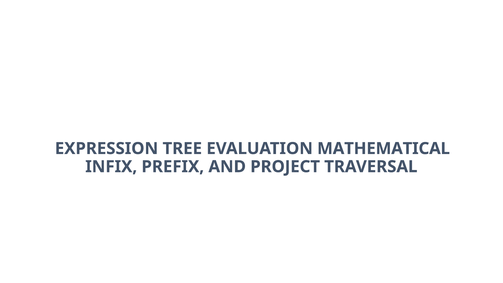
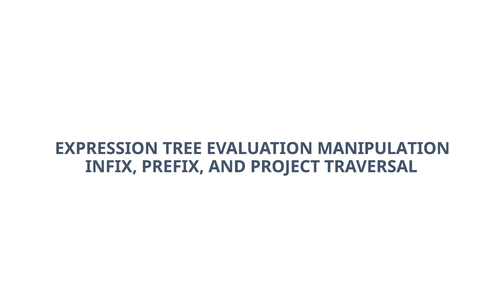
MATHEMATICAL: MATHEMATICAL -> MANIPULATION
